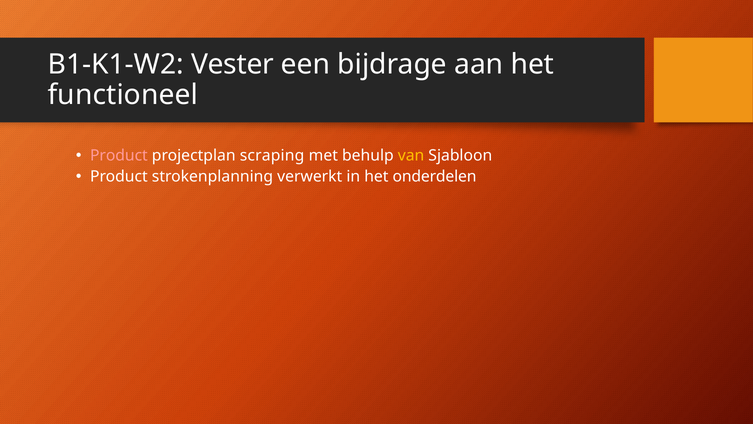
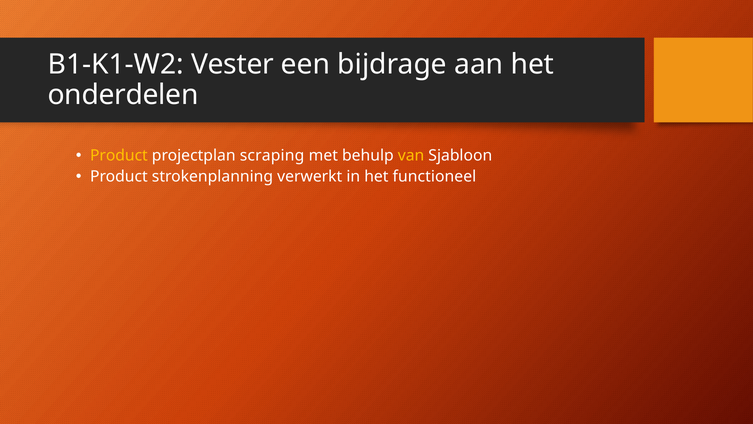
functioneel: functioneel -> onderdelen
Product at (119, 156) colour: pink -> yellow
onderdelen: onderdelen -> functioneel
